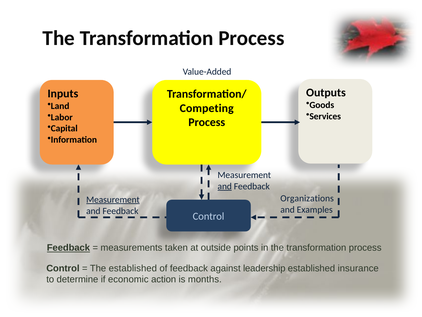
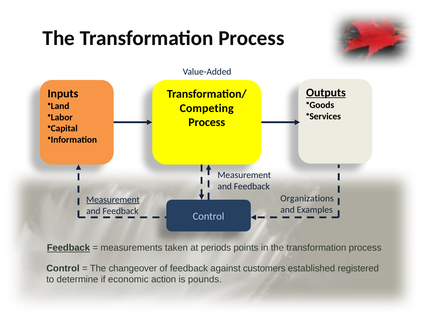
Outputs underline: none -> present
and at (225, 186) underline: present -> none
outside: outside -> periods
The established: established -> changeover
leadership: leadership -> customers
insurance: insurance -> registered
months: months -> pounds
